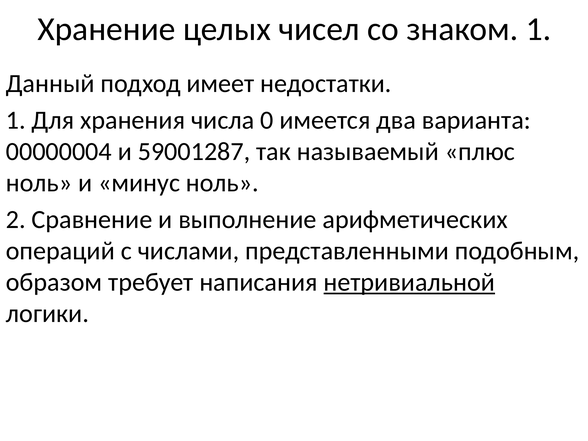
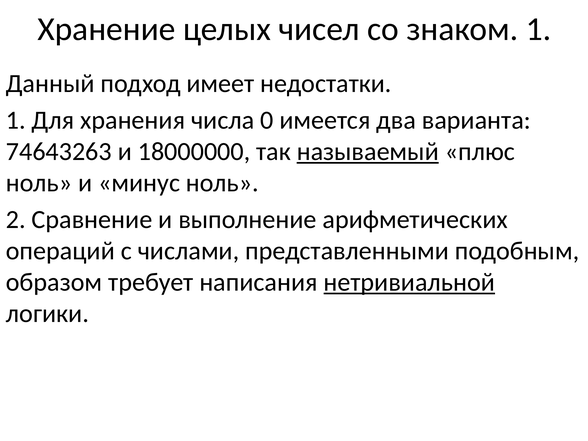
00000004: 00000004 -> 74643263
59001287: 59001287 -> 18000000
называемый underline: none -> present
